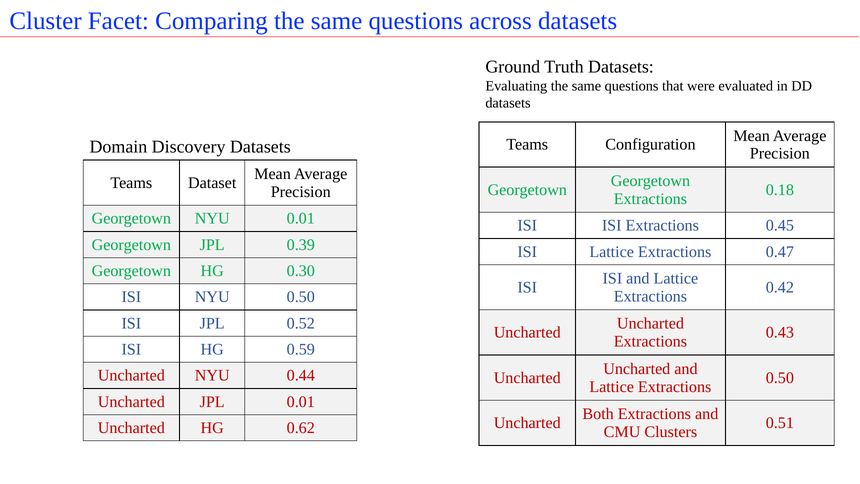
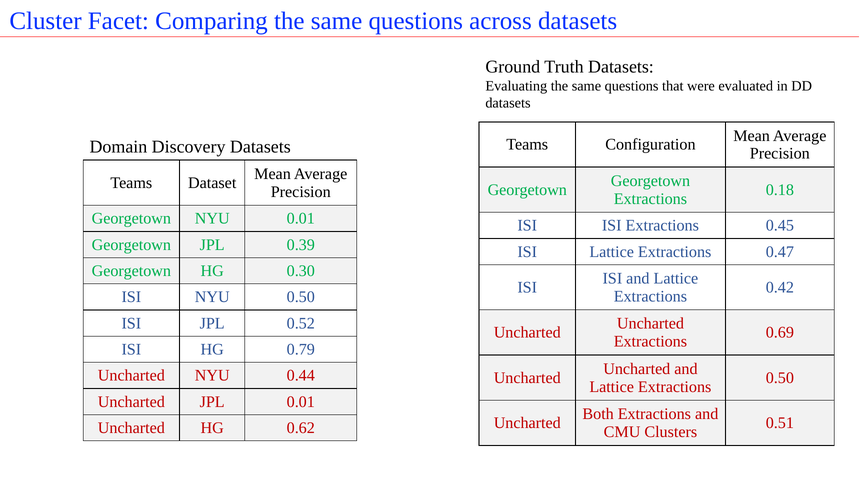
0.43: 0.43 -> 0.69
0.59: 0.59 -> 0.79
